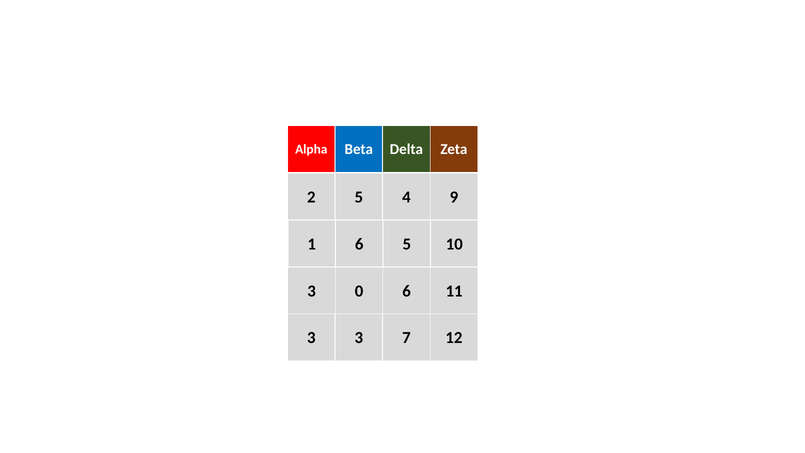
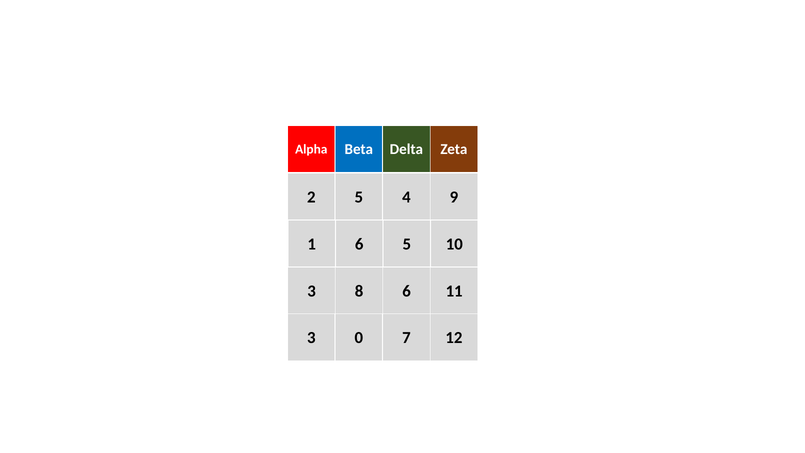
0: 0 -> 8
3 3: 3 -> 0
